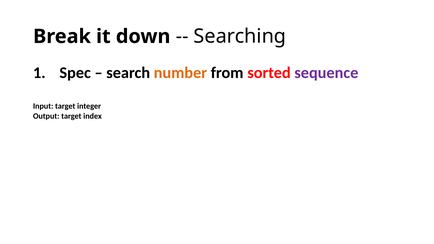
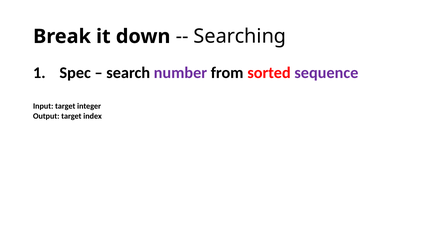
number colour: orange -> purple
